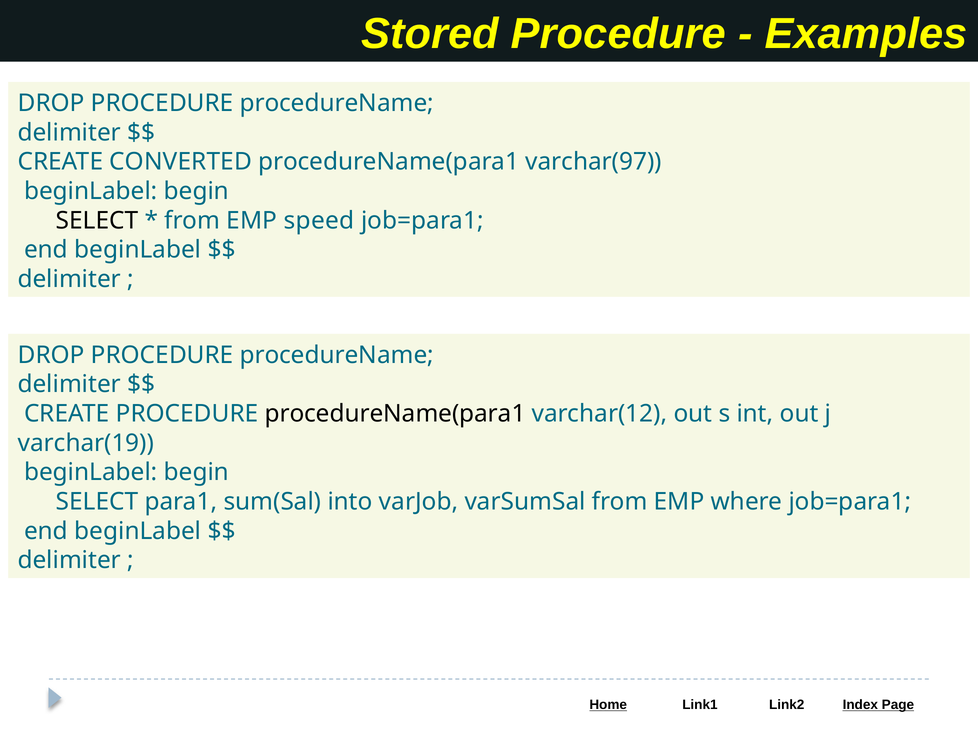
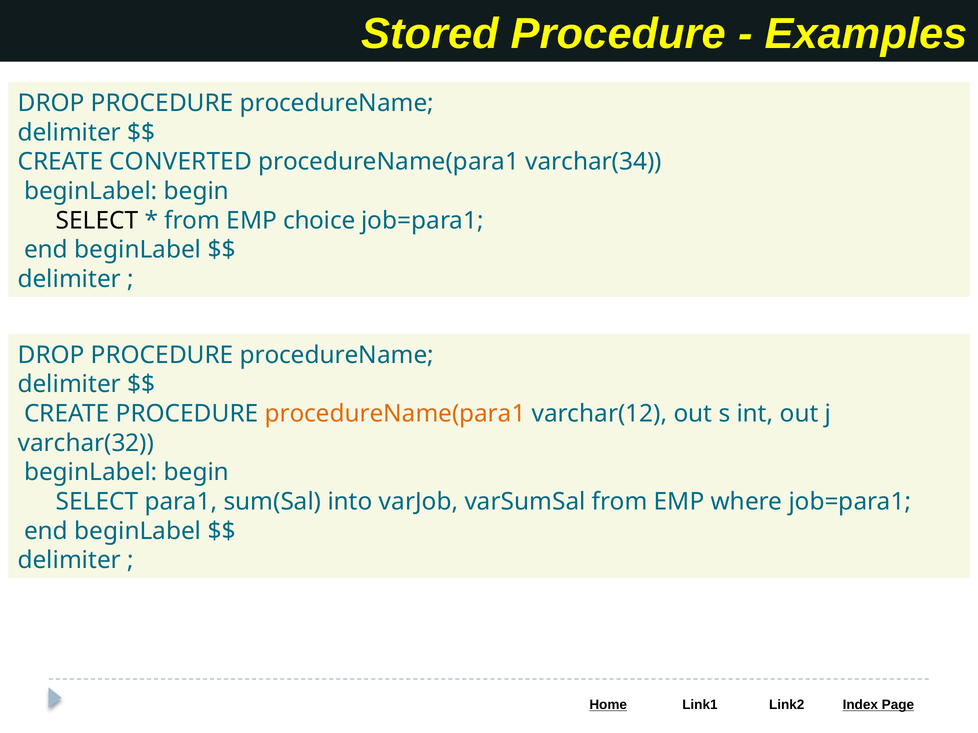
varchar(97: varchar(97 -> varchar(34
speed: speed -> choice
procedureName(para1 at (395, 414) colour: black -> orange
varchar(19: varchar(19 -> varchar(32
